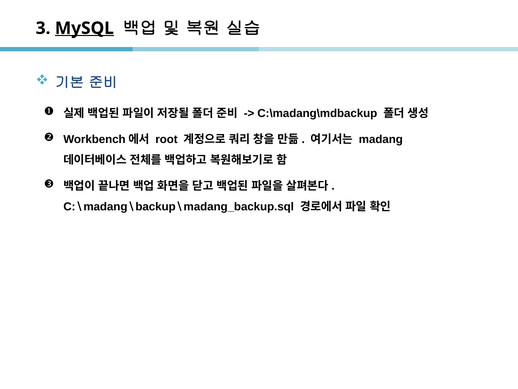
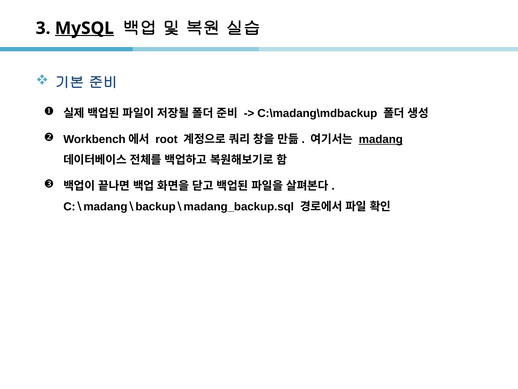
madang at (381, 139) underline: none -> present
